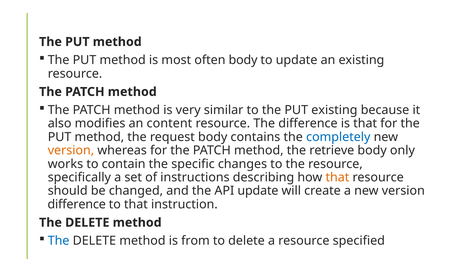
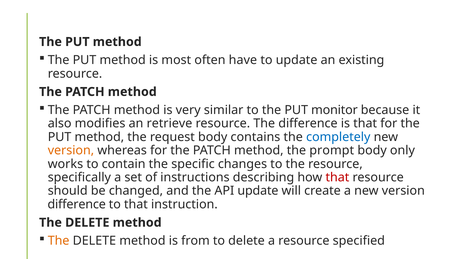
often body: body -> have
PUT existing: existing -> monitor
content: content -> retrieve
retrieve: retrieve -> prompt
that at (337, 178) colour: orange -> red
The at (59, 241) colour: blue -> orange
